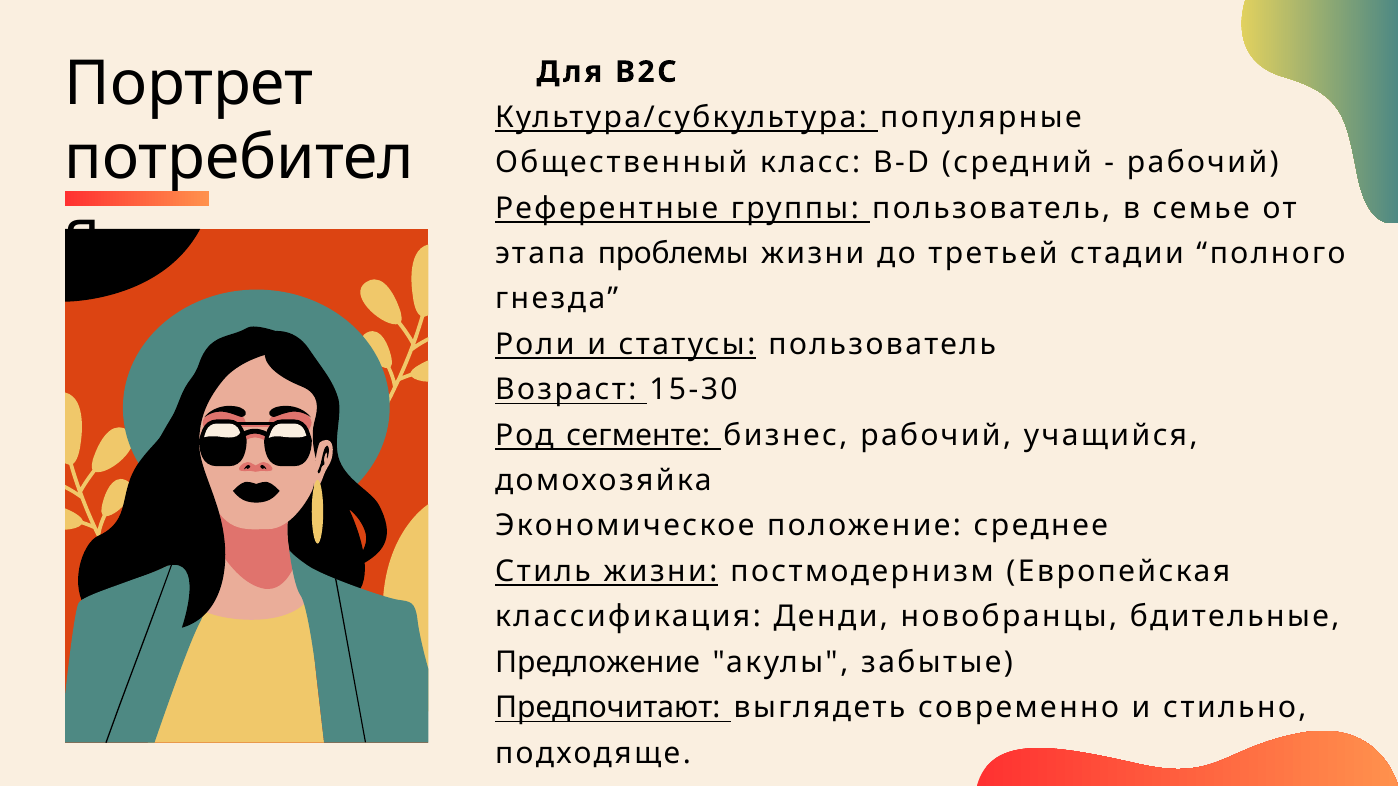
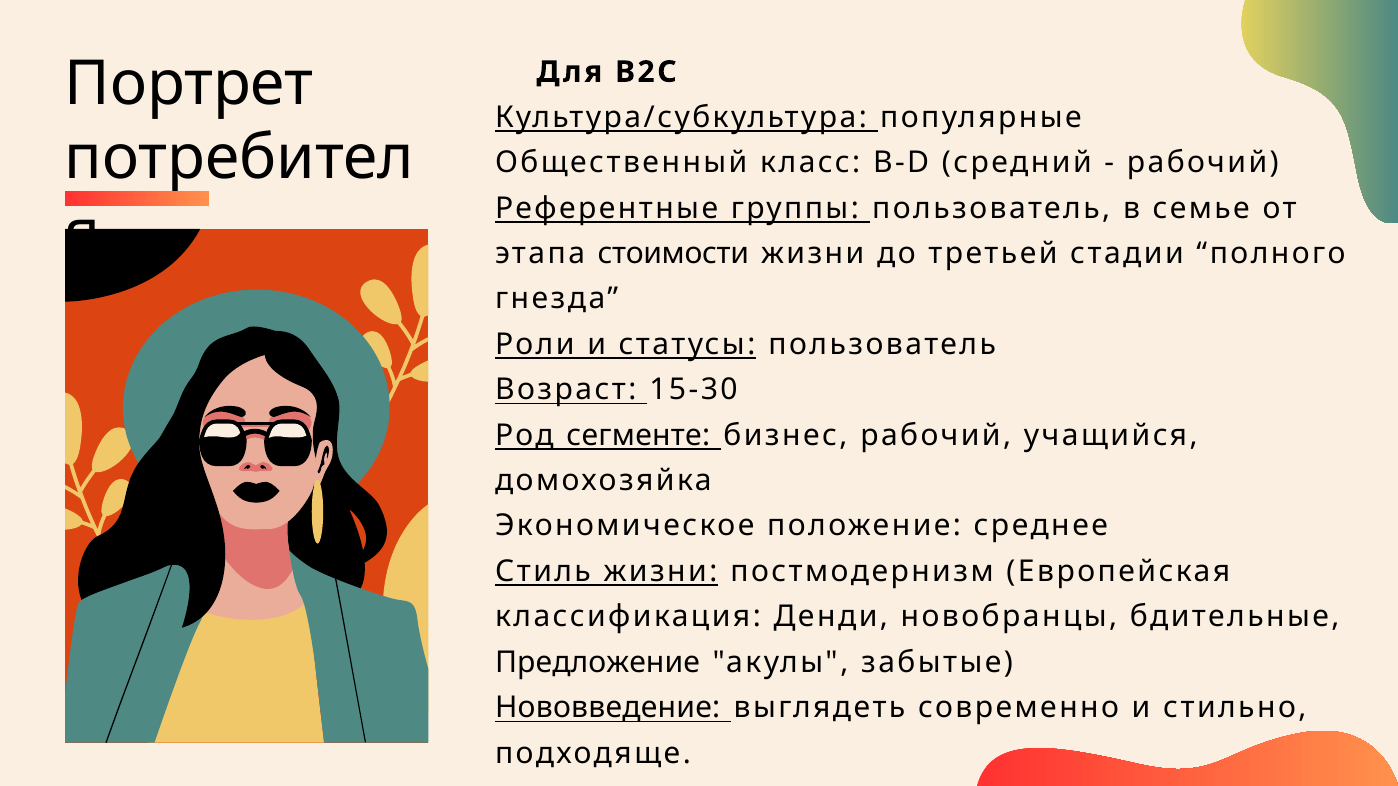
проблемы: проблемы -> стоимости
Предпочитают: Предпочитают -> Нововведение
